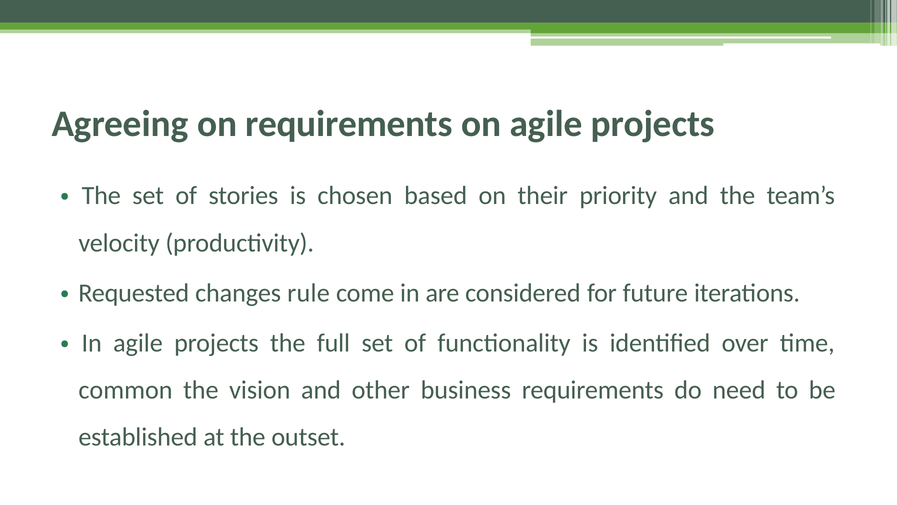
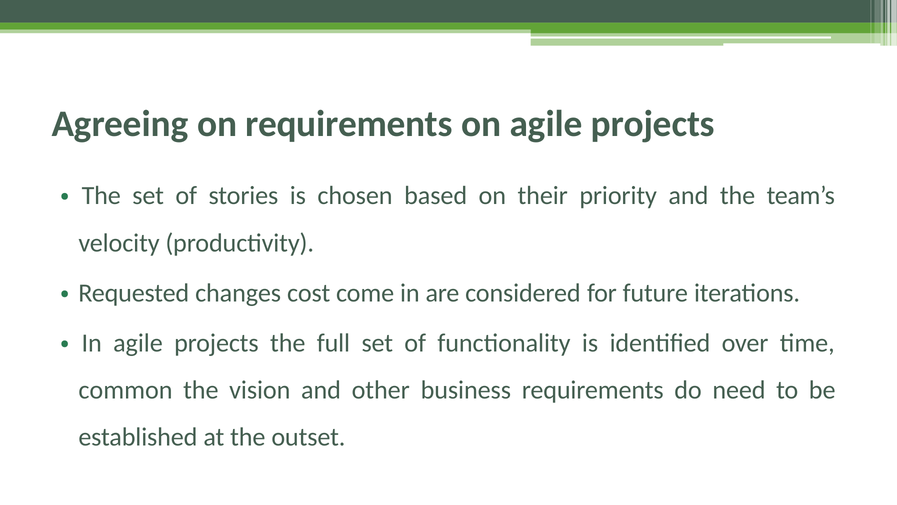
rule: rule -> cost
